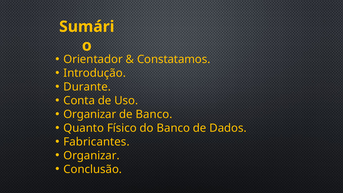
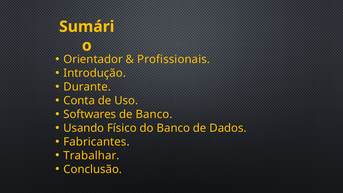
Constatamos: Constatamos -> Profissionais
Organizar at (90, 114): Organizar -> Softwares
Quanto: Quanto -> Usando
Organizar at (91, 156): Organizar -> Trabalhar
